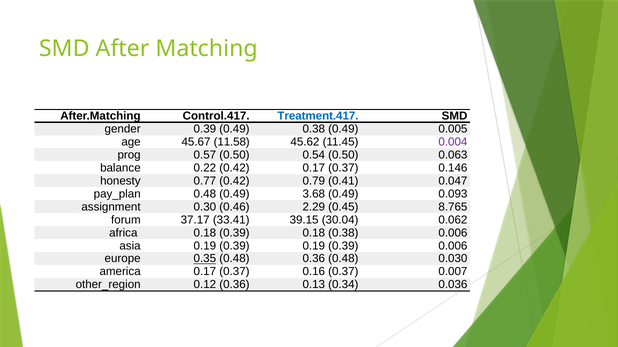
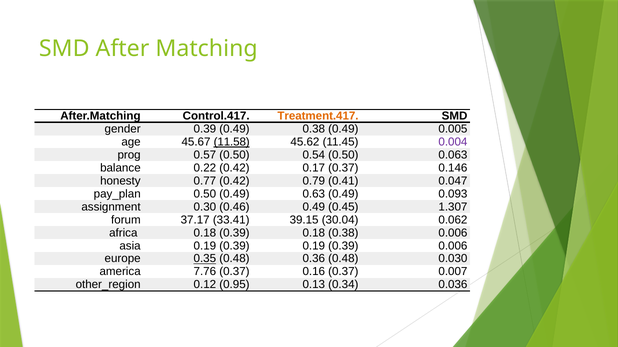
Treatment.417 colour: blue -> orange
11.58 underline: none -> present
0.48 at (205, 194): 0.48 -> 0.50
3.68: 3.68 -> 0.63
0.46 2.29: 2.29 -> 0.49
8.765: 8.765 -> 1.307
america 0.17: 0.17 -> 7.76
0.12 0.36: 0.36 -> 0.95
